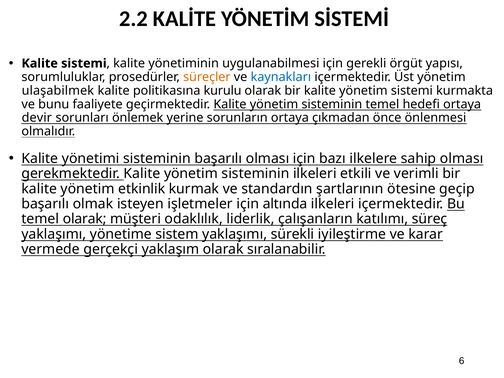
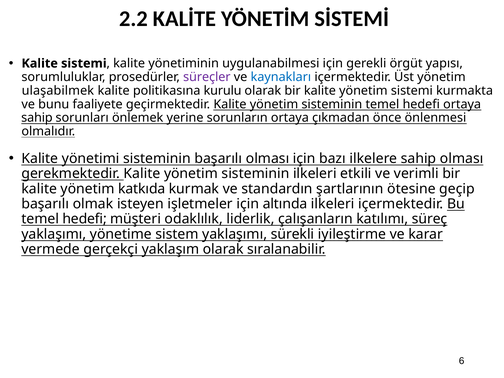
süreçler colour: orange -> purple
devir at (37, 118): devir -> sahip
etkinlik: etkinlik -> katkıda
olarak at (85, 219): olarak -> hedefi
